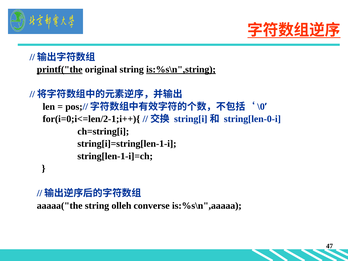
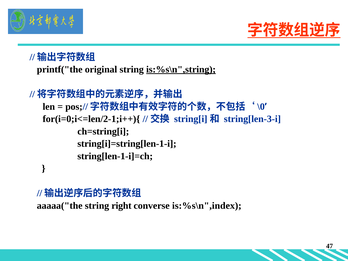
printf("the underline: present -> none
string[len-0-i: string[len-0-i -> string[len-3-i
olleh: olleh -> right
is:%s\n",aaaaa: is:%s\n",aaaaa -> is:%s\n",index
